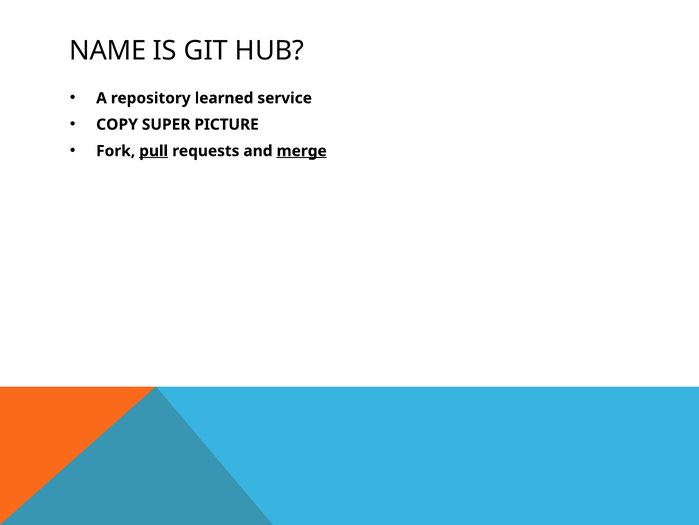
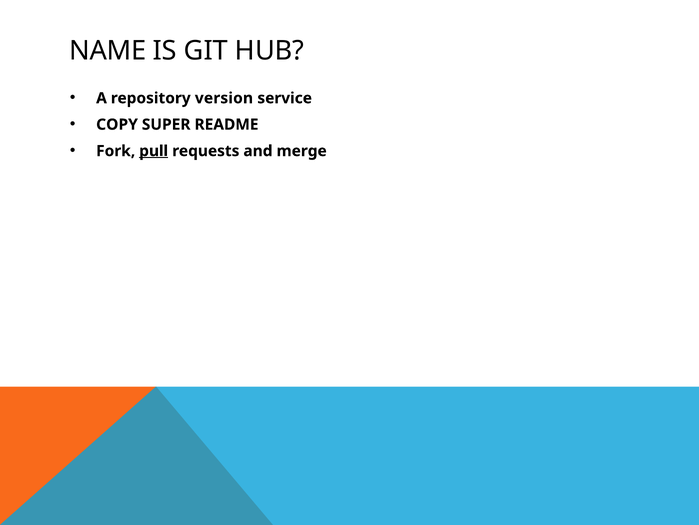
learned: learned -> version
PICTURE: PICTURE -> README
merge underline: present -> none
